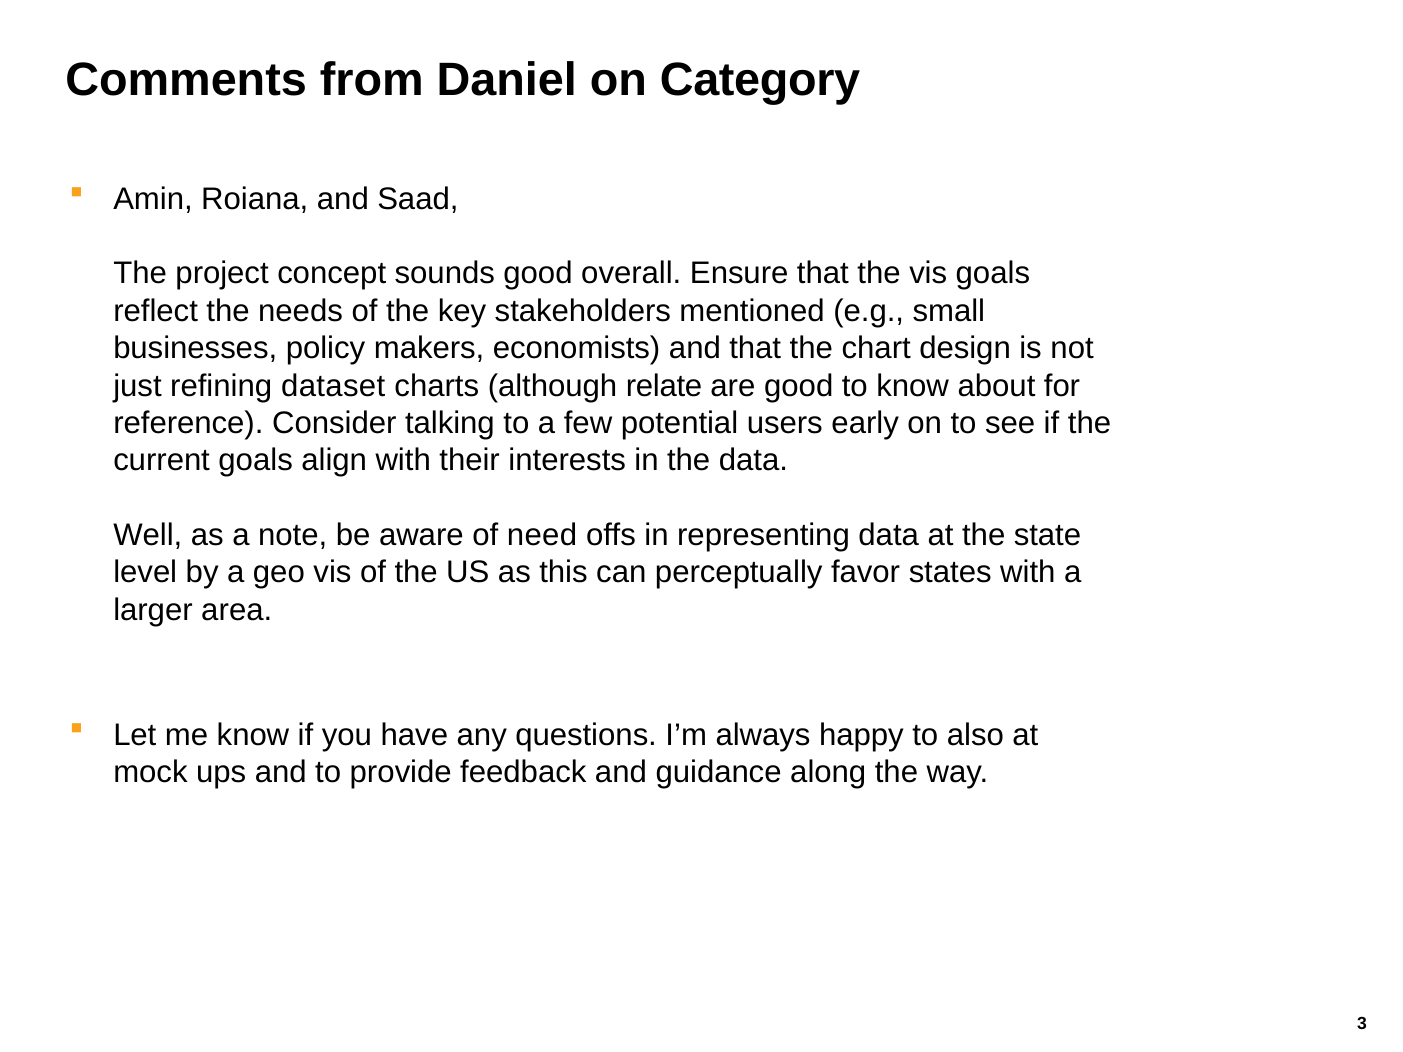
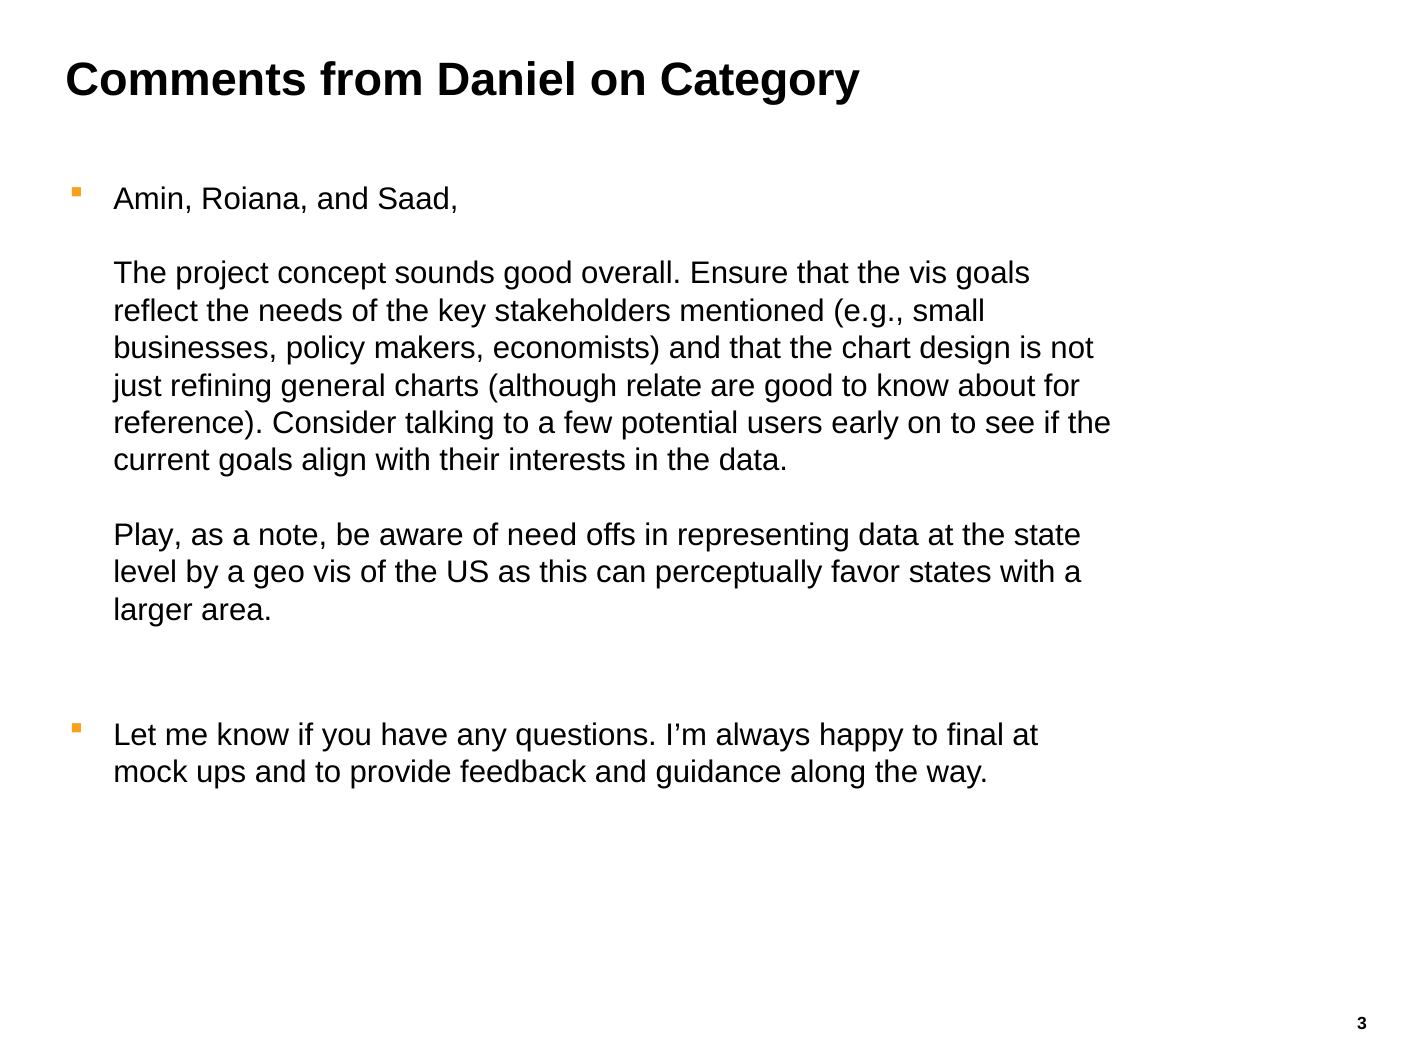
dataset: dataset -> general
Well: Well -> Play
also: also -> final
